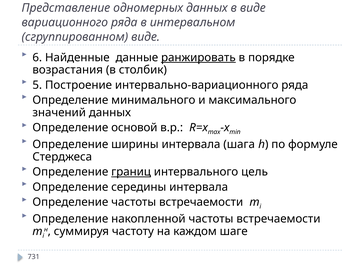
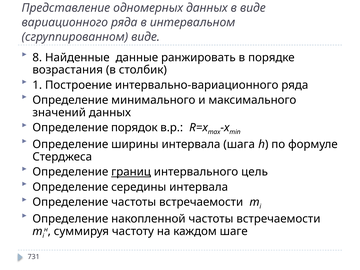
6: 6 -> 8
ранжировать underline: present -> none
5: 5 -> 1
основой: основой -> порядок
